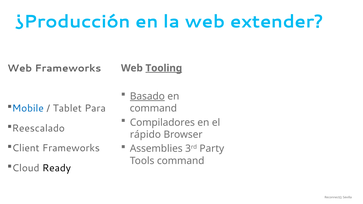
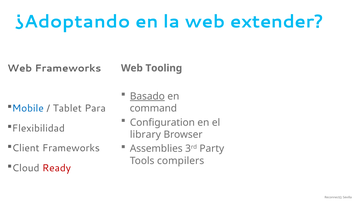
¿Producción: ¿Producción -> ¿Adoptando
Tooling underline: present -> none
Compiladores: Compiladores -> Configuration
Reescalado: Reescalado -> Flexibilidad
rápido: rápido -> library
Tools command: command -> compilers
Ready colour: black -> red
